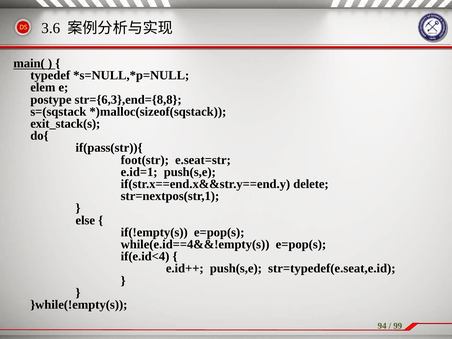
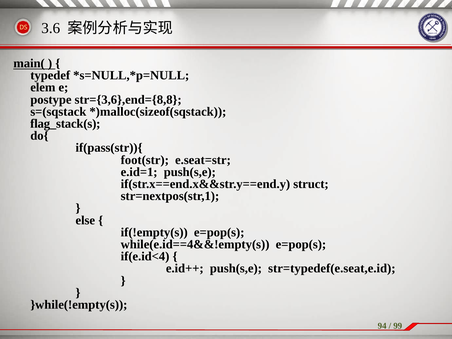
str={6,3},end={8,8: str={6,3},end={8,8 -> str={3,6},end={8,8
exit_stack(s: exit_stack(s -> flag_stack(s
delete: delete -> struct
